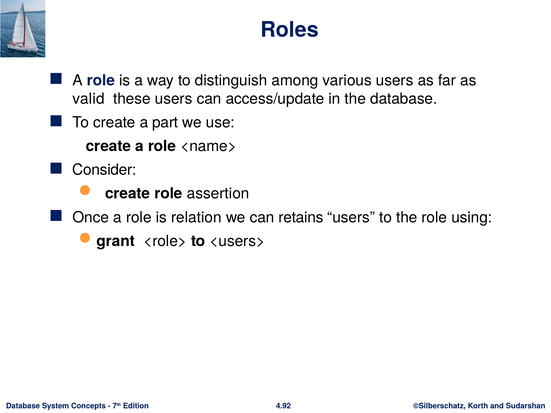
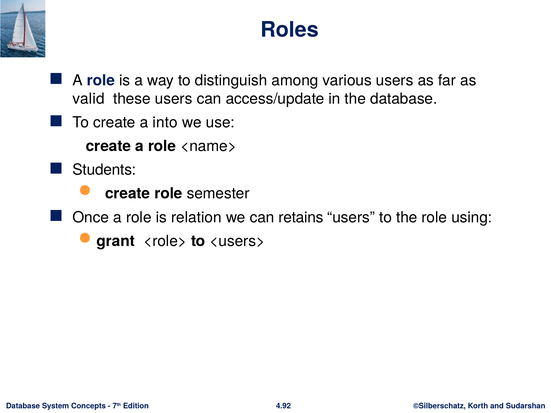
part: part -> into
Consider: Consider -> Students
assertion: assertion -> semester
